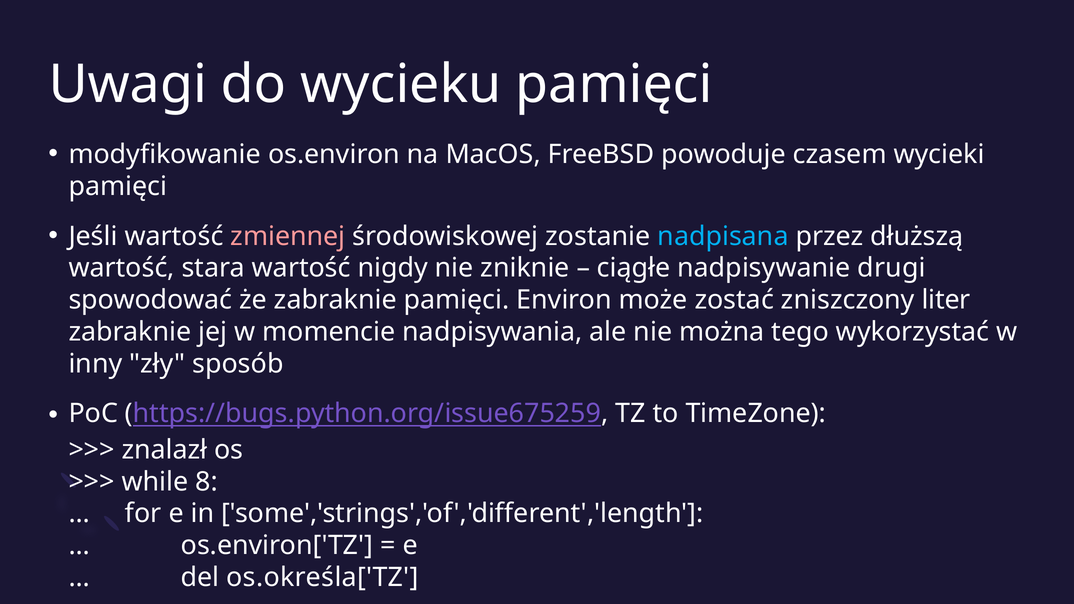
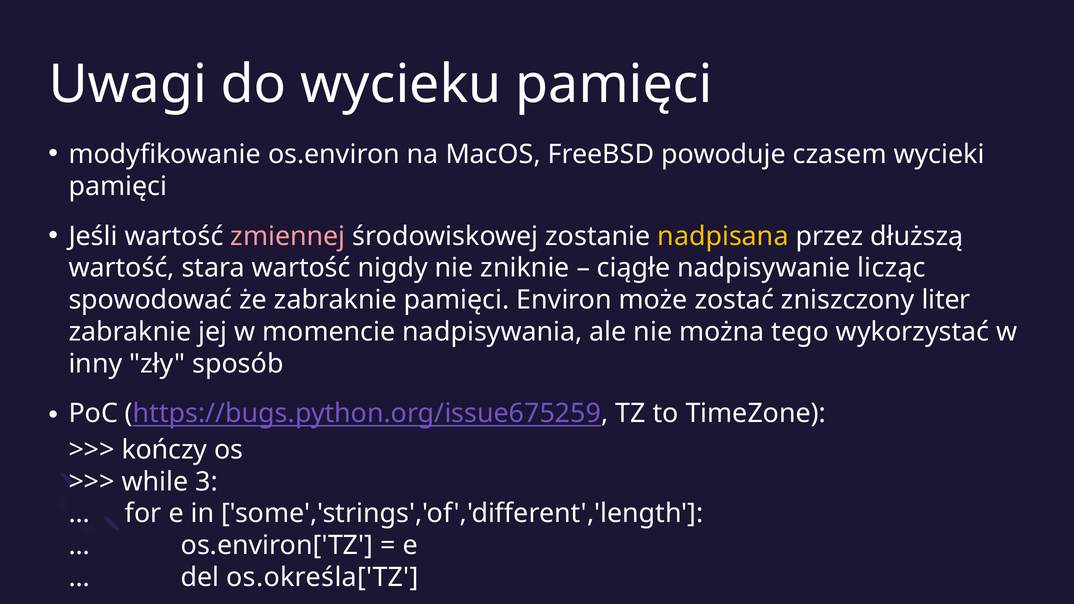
nadpisana colour: light blue -> yellow
drugi: drugi -> licząc
znalazł: znalazł -> kończy
8: 8 -> 3
